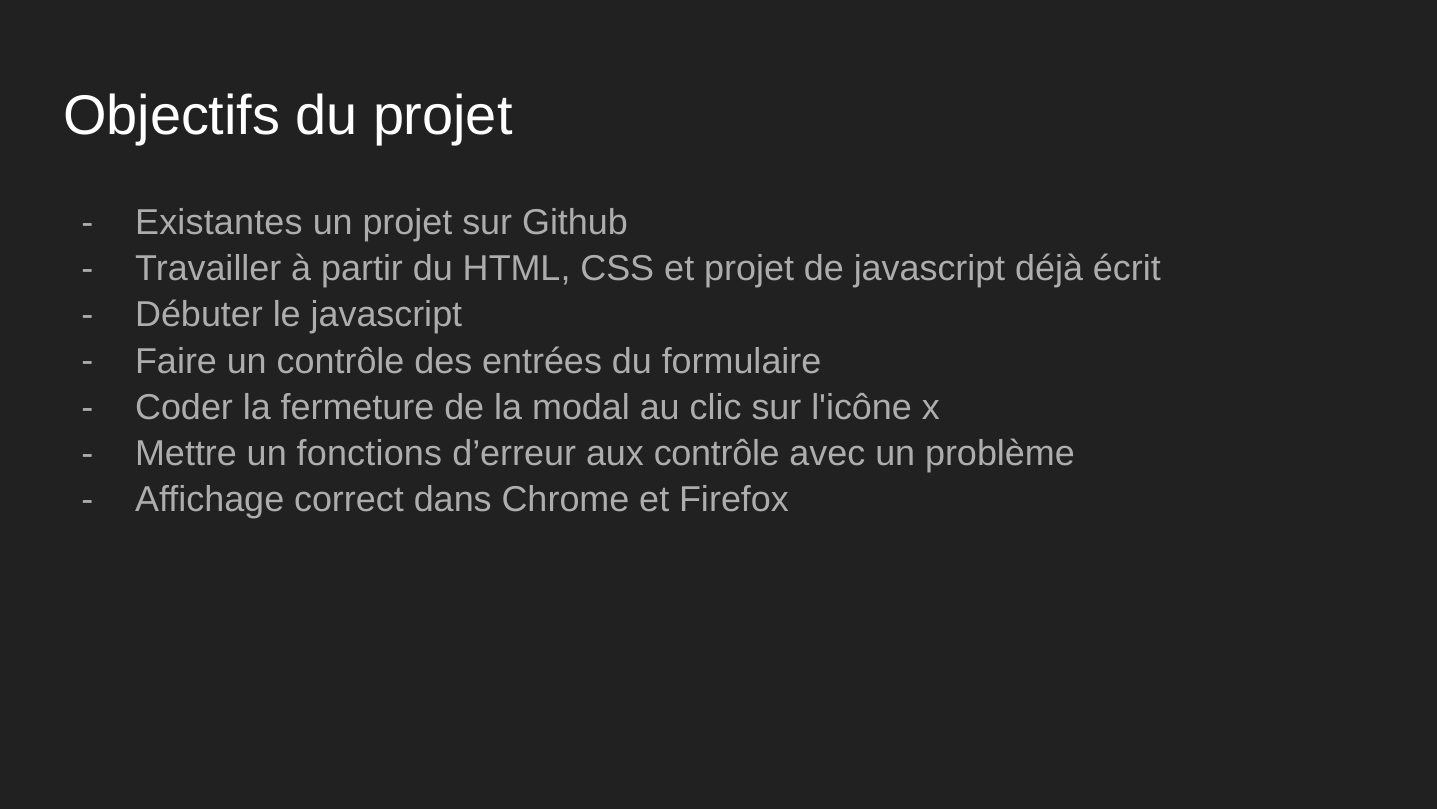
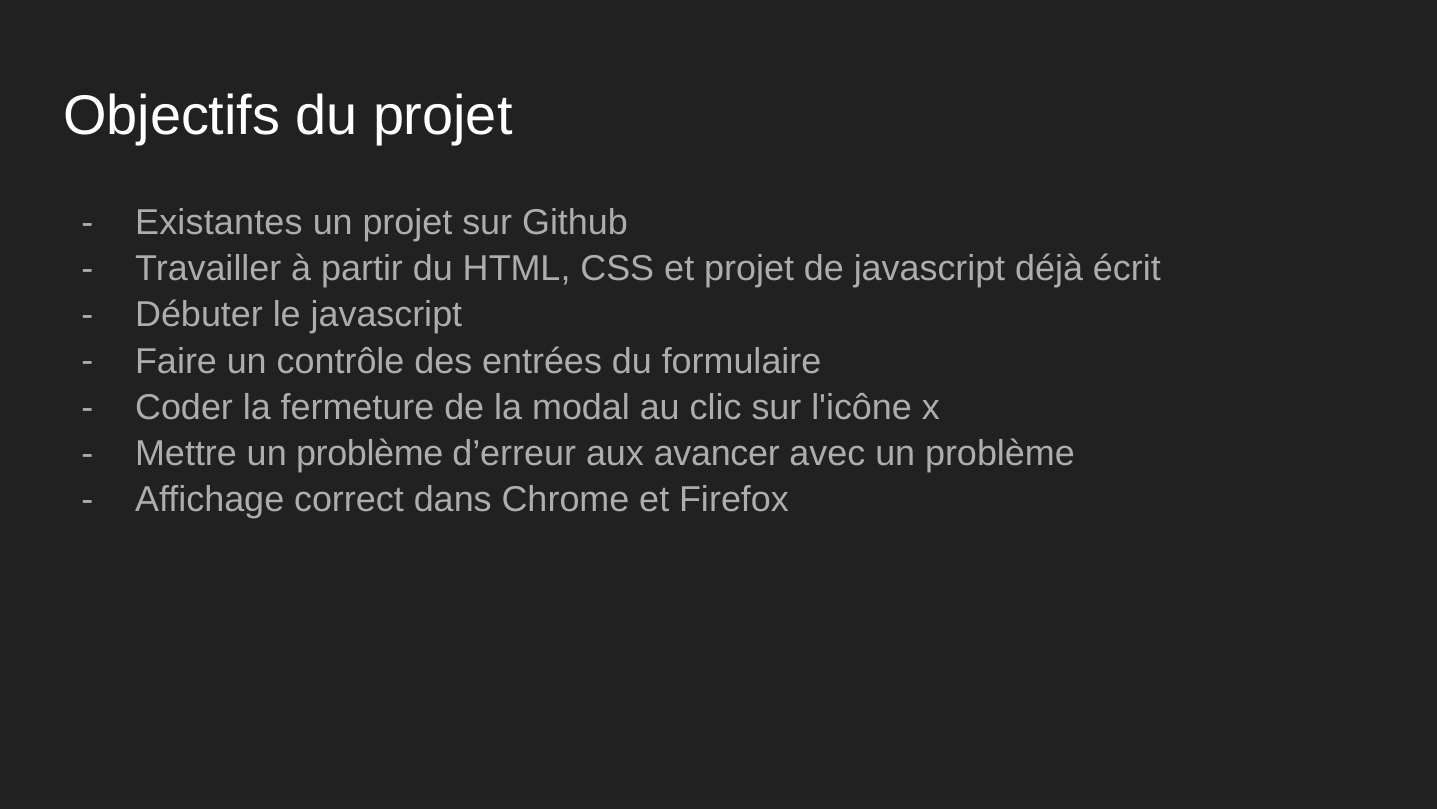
Mettre un fonctions: fonctions -> problème
aux contrôle: contrôle -> avancer
